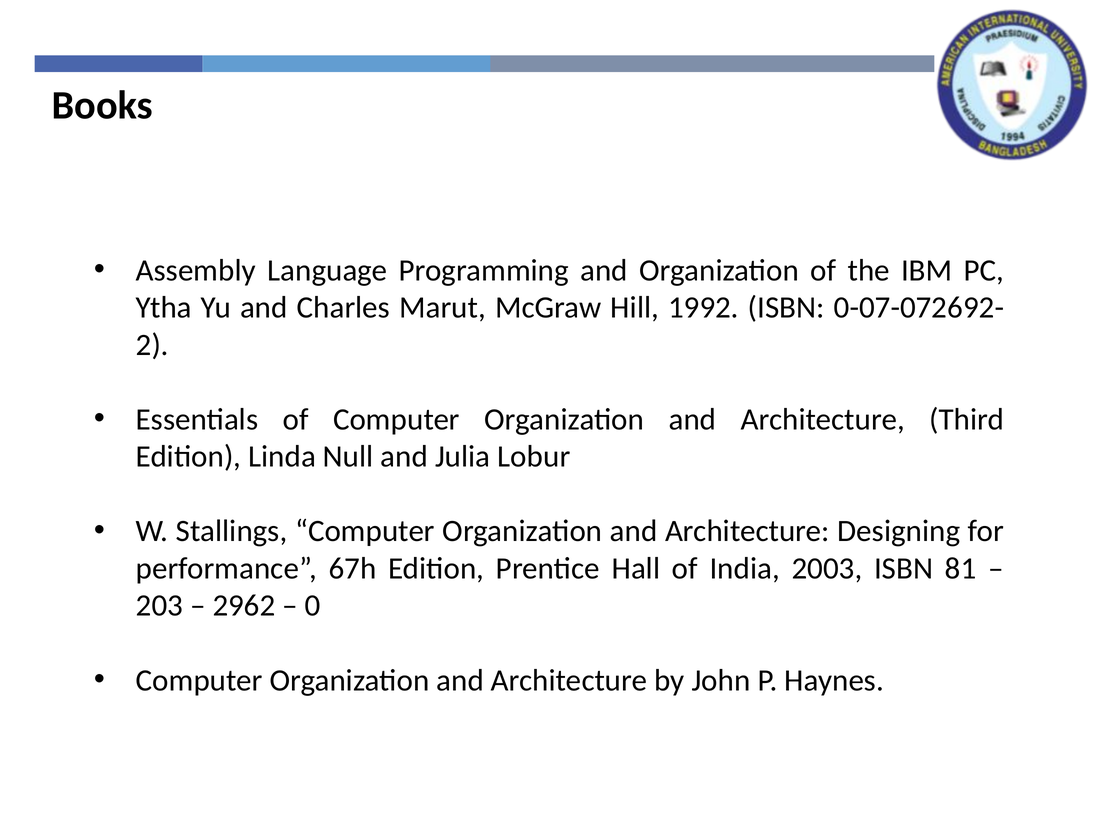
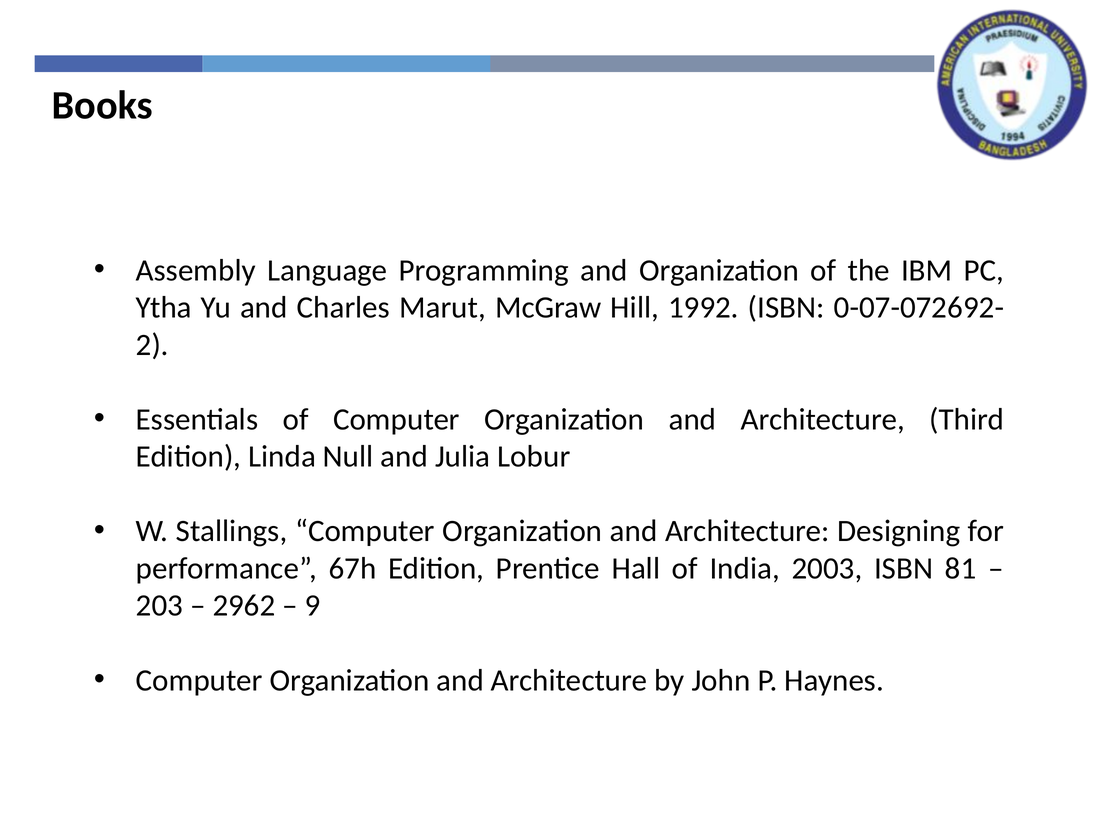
0: 0 -> 9
